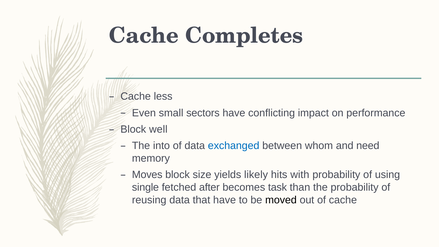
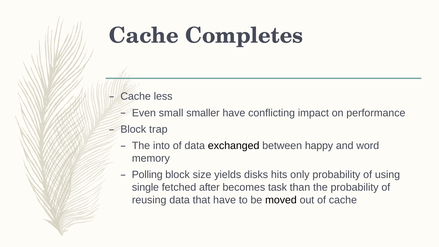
sectors: sectors -> smaller
well: well -> trap
exchanged colour: blue -> black
whom: whom -> happy
need: need -> word
Moves: Moves -> Polling
likely: likely -> disks
with: with -> only
